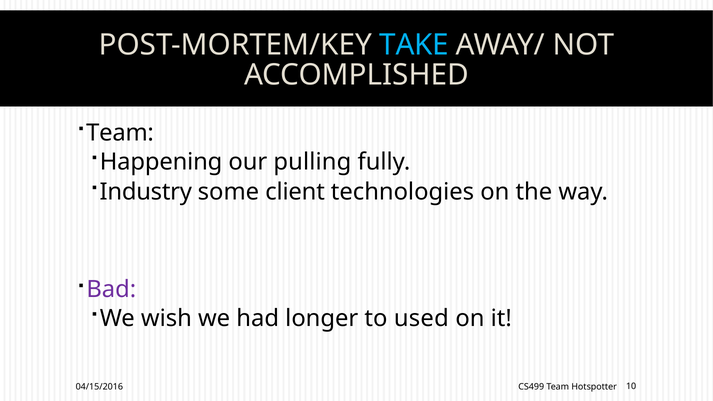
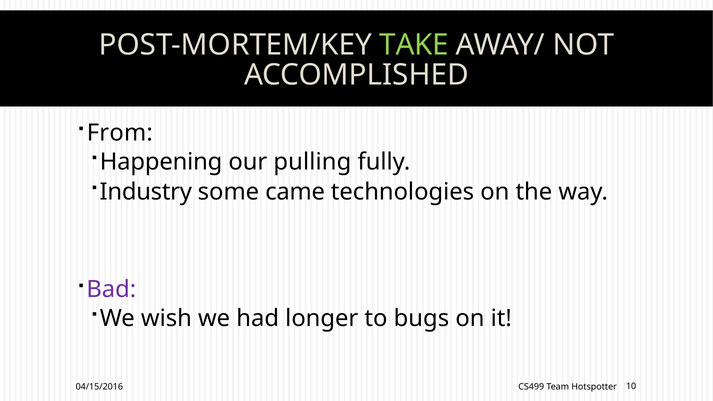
TAKE colour: light blue -> light green
Team at (120, 133): Team -> From
client: client -> came
used: used -> bugs
